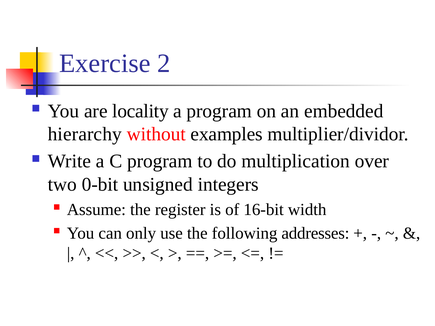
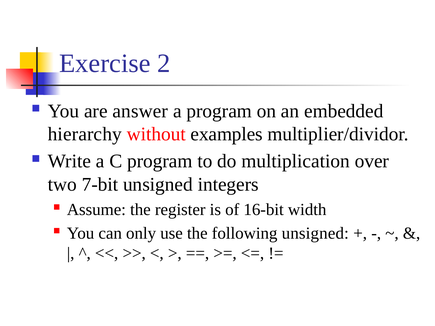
locality: locality -> answer
0-bit: 0-bit -> 7-bit
following addresses: addresses -> unsigned
